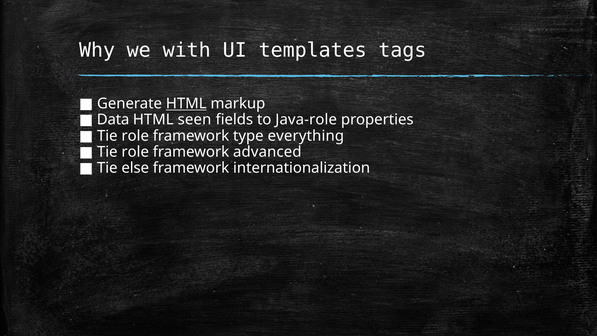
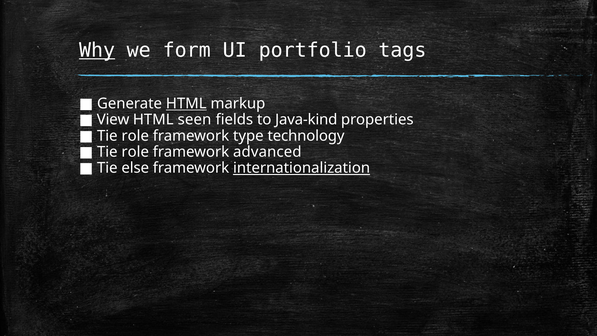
Why underline: none -> present
with: with -> form
templates: templates -> portfolio
Data: Data -> View
Java-role: Java-role -> Java-kind
everything: everything -> technology
internationalization underline: none -> present
